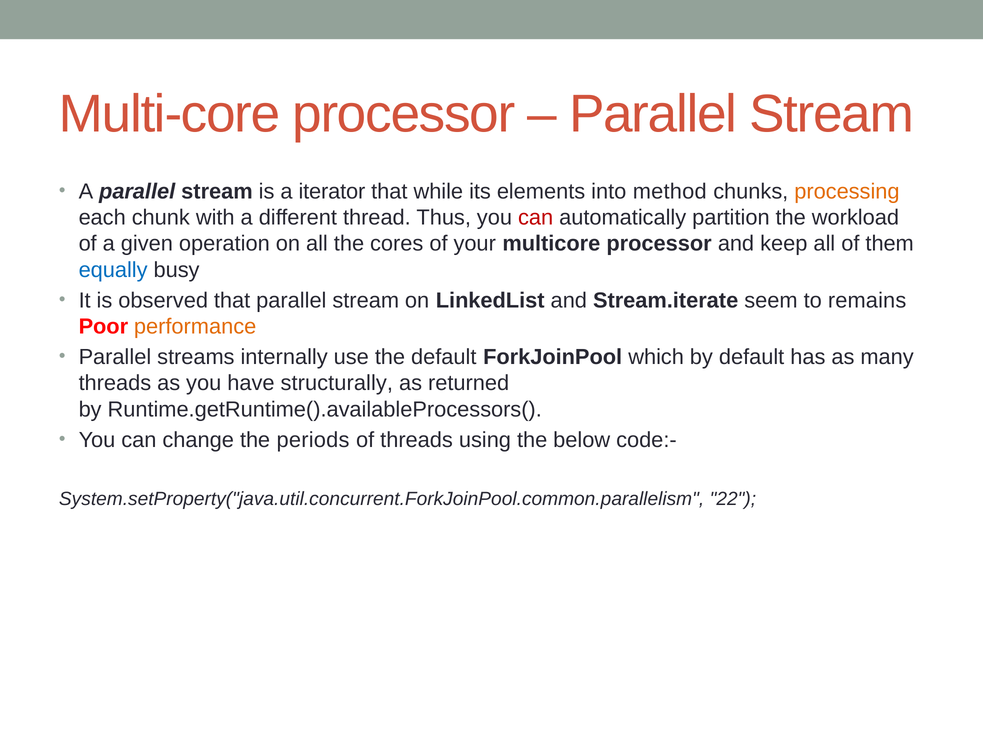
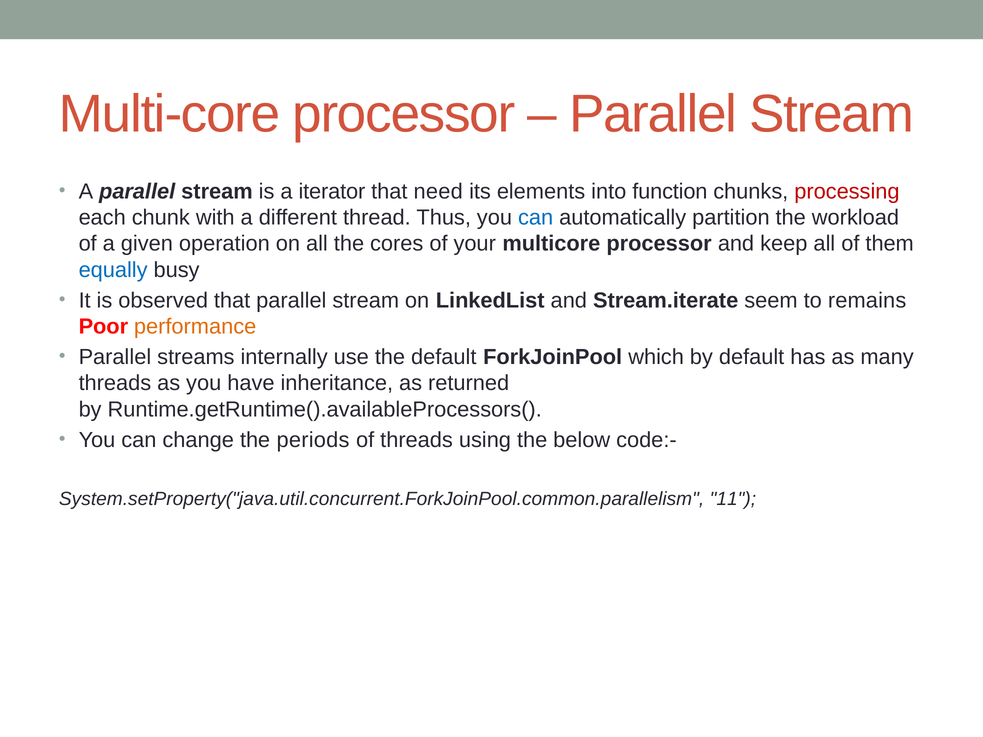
while: while -> need
method: method -> function
processing colour: orange -> red
can at (536, 218) colour: red -> blue
structurally: structurally -> inheritance
22: 22 -> 11
